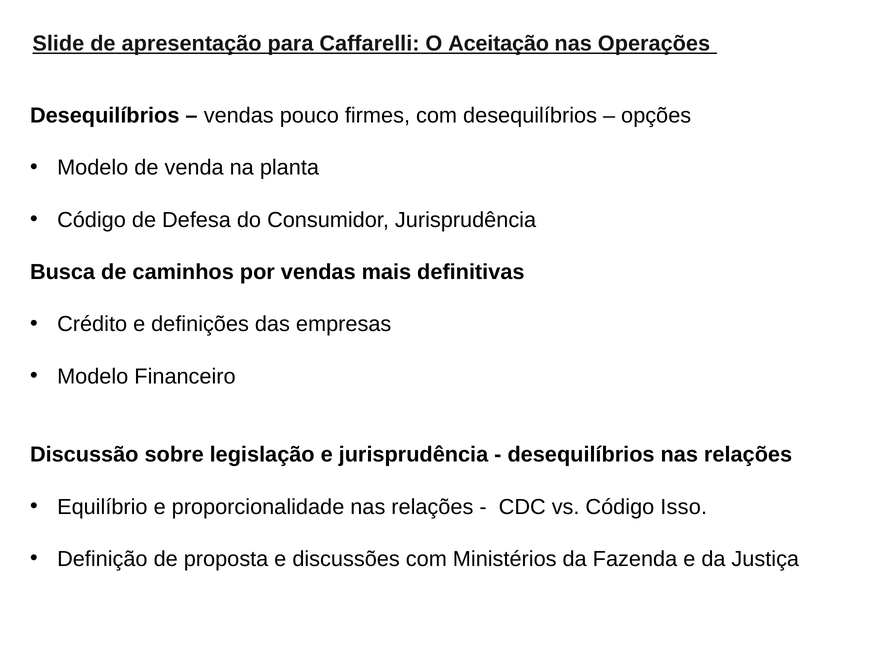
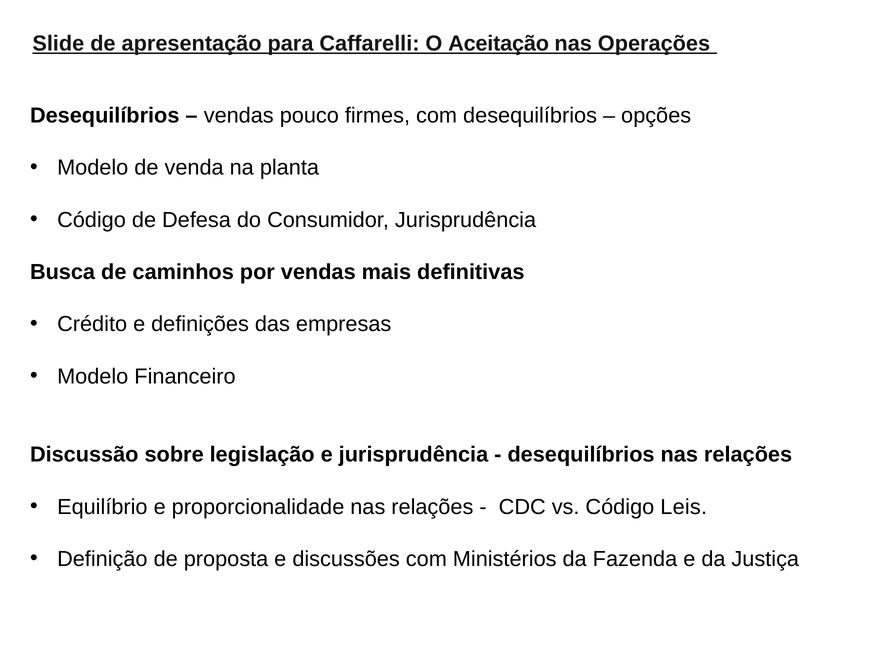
Isso: Isso -> Leis
